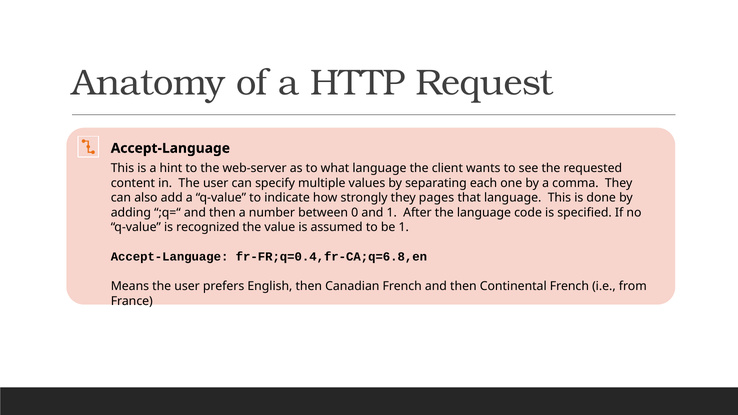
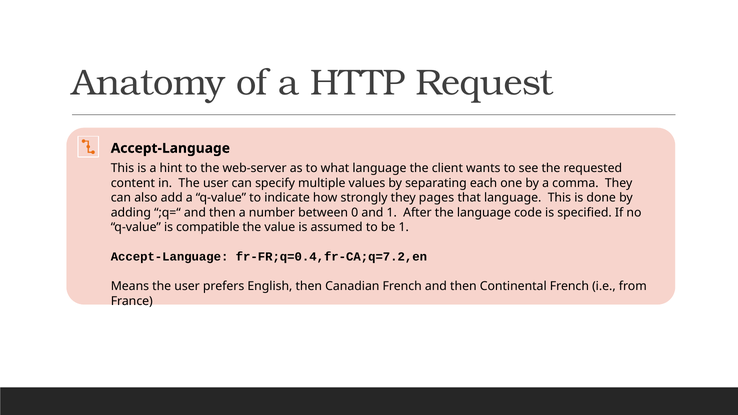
recognized: recognized -> compatible
fr-FR;q=0.4,fr-CA;q=6.8,en: fr-FR;q=0.4,fr-CA;q=6.8,en -> fr-FR;q=0.4,fr-CA;q=7.2,en
